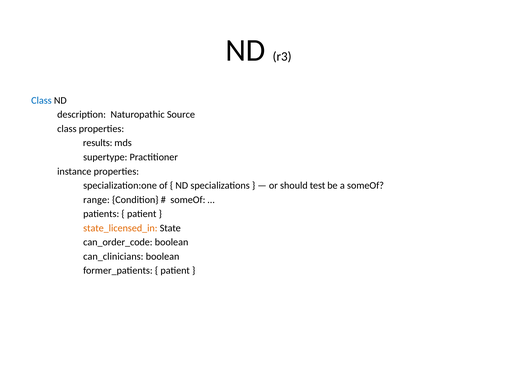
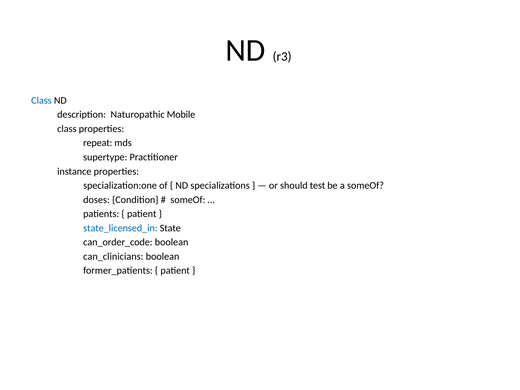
Source: Source -> Mobile
results: results -> repeat
range: range -> doses
state_licensed_in colour: orange -> blue
